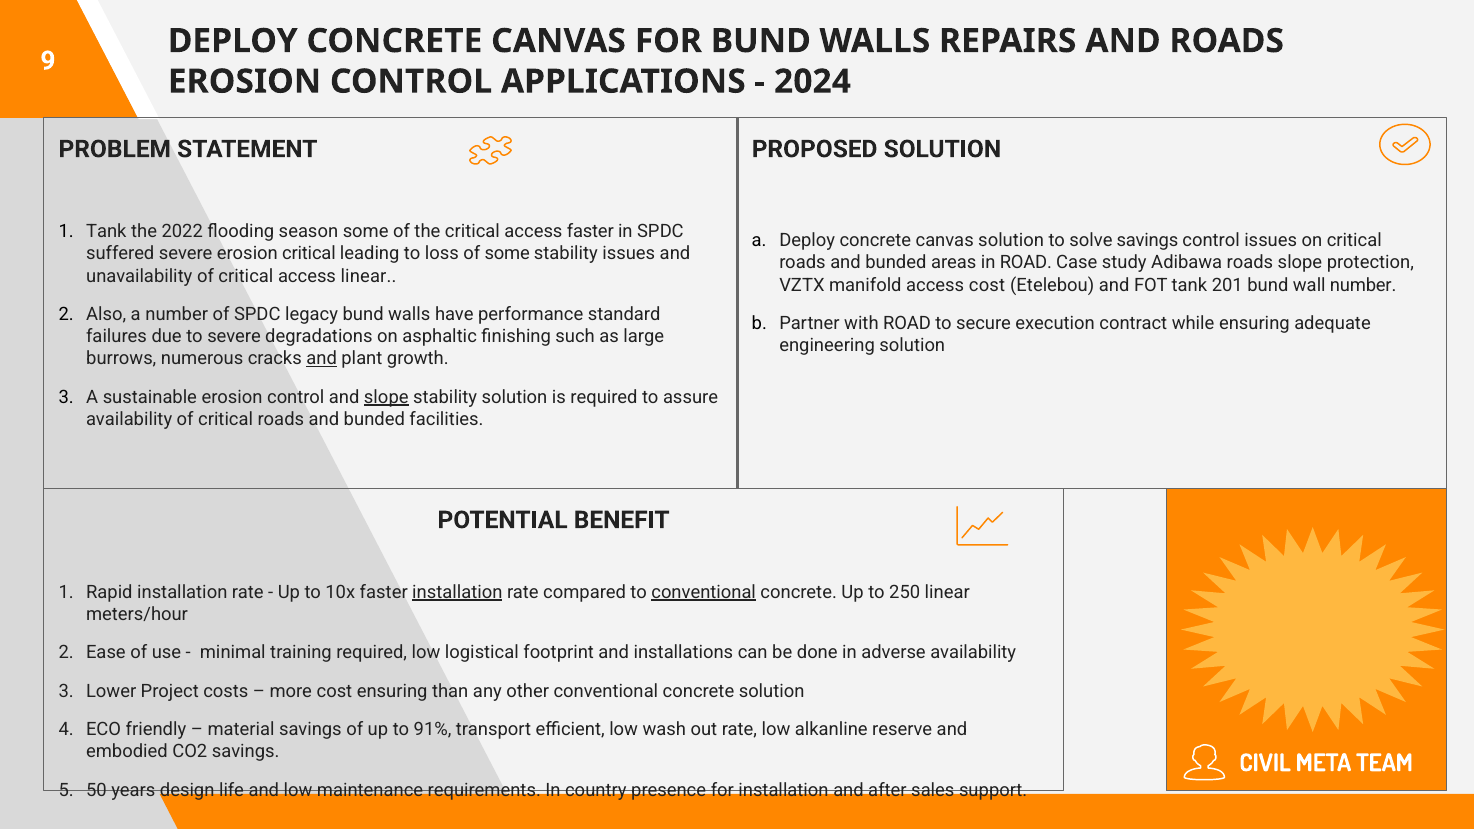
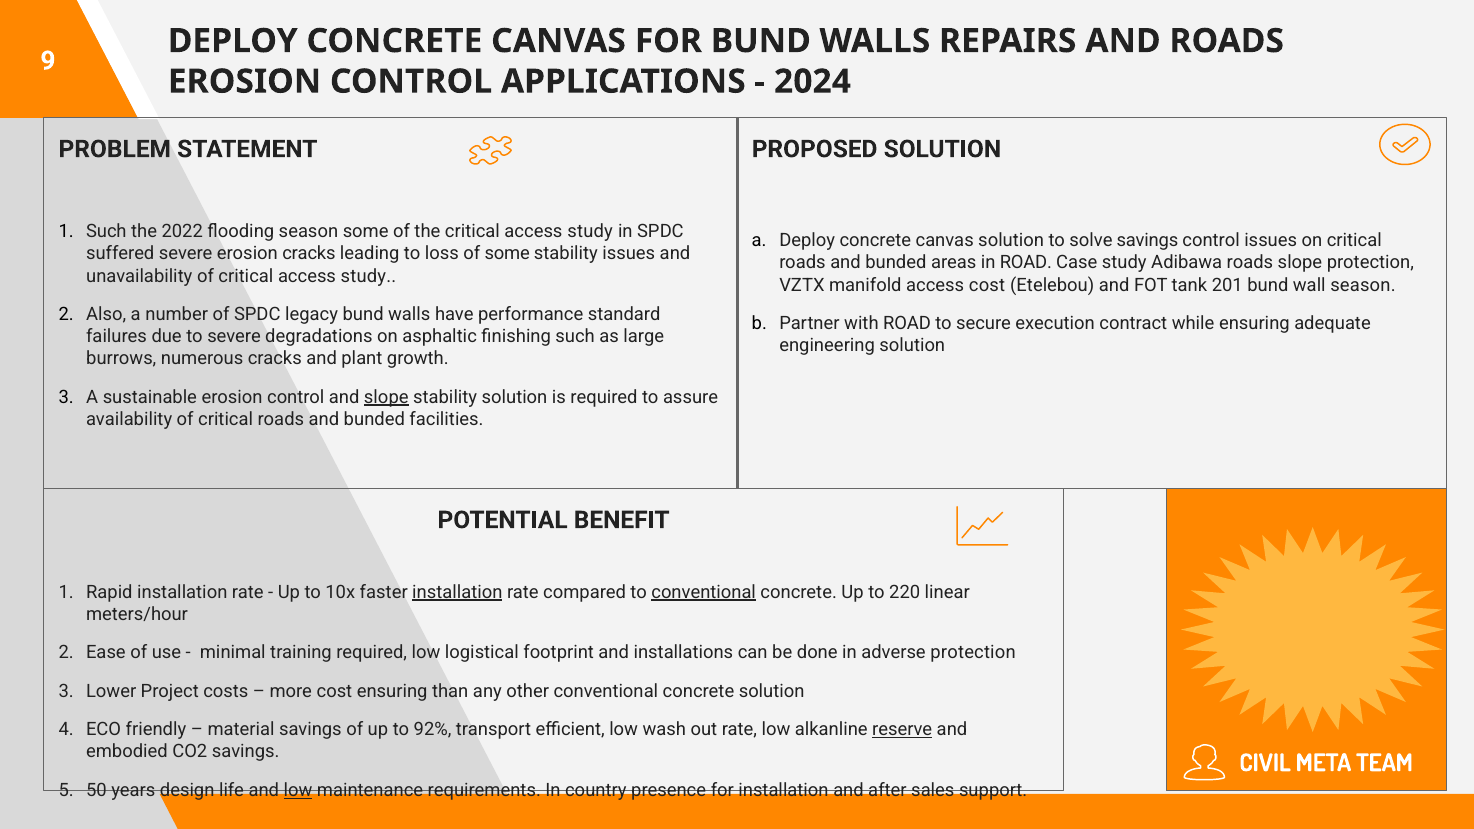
Tank at (106, 232): Tank -> Such
the critical access faster: faster -> study
erosion critical: critical -> cracks
of critical access linear: linear -> study
wall number: number -> season
and at (322, 359) underline: present -> none
250: 250 -> 220
adverse availability: availability -> protection
91%: 91% -> 92%
reserve underline: none -> present
low at (298, 790) underline: none -> present
